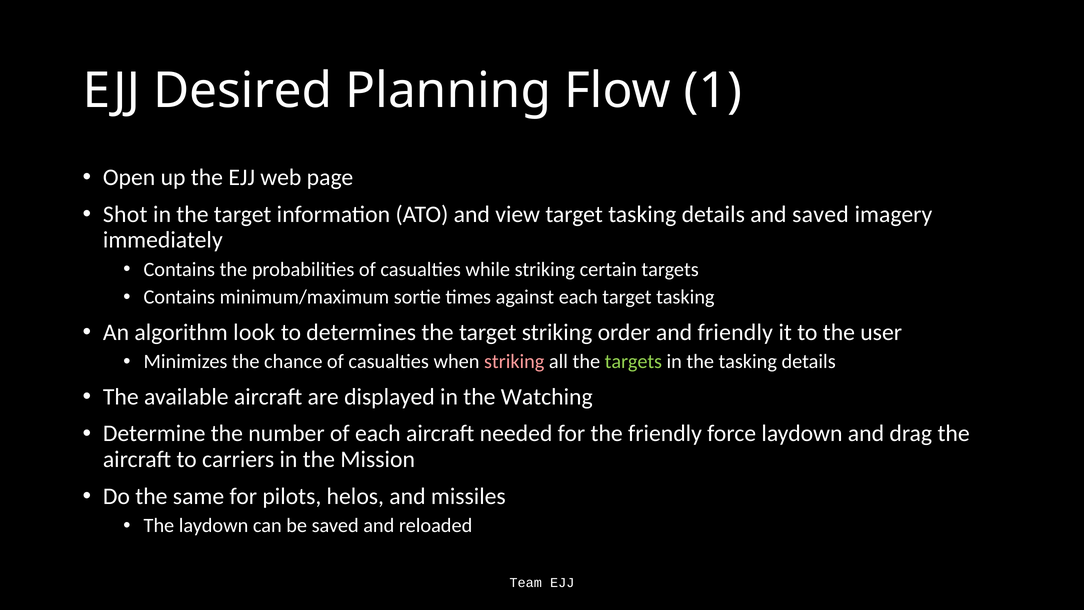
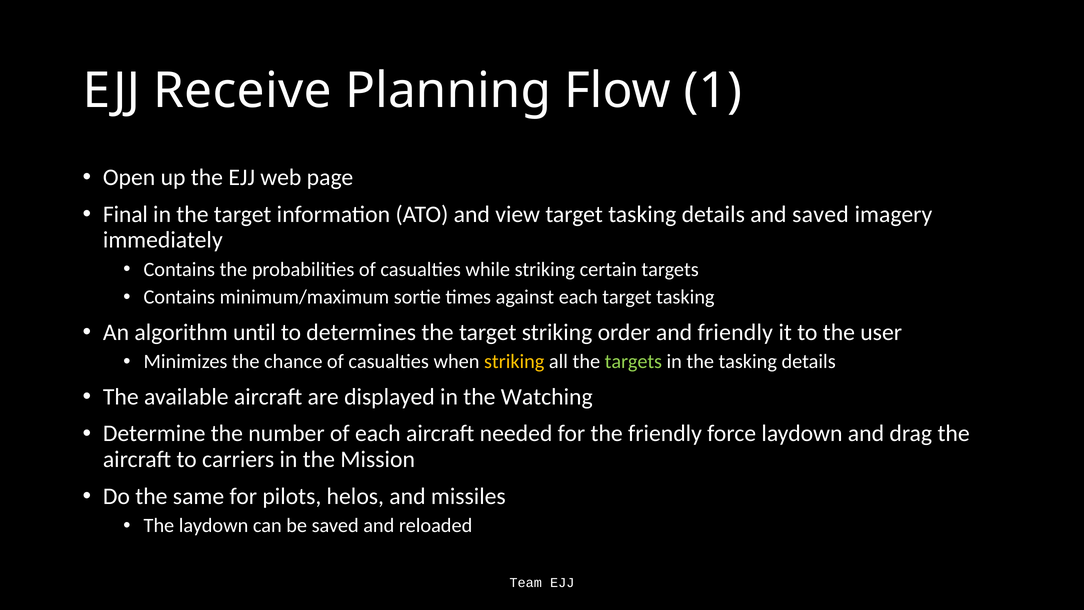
Desired: Desired -> Receive
Shot: Shot -> Final
look: look -> until
striking at (514, 362) colour: pink -> yellow
